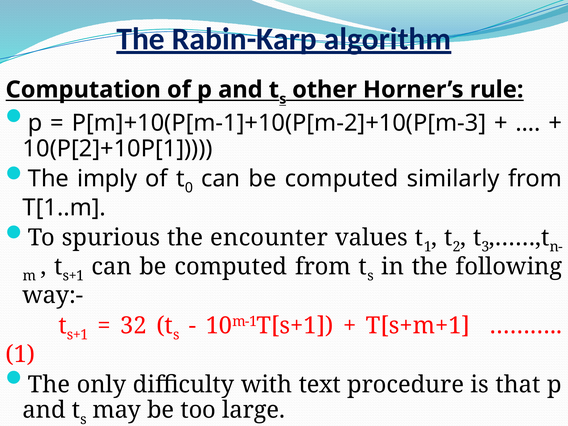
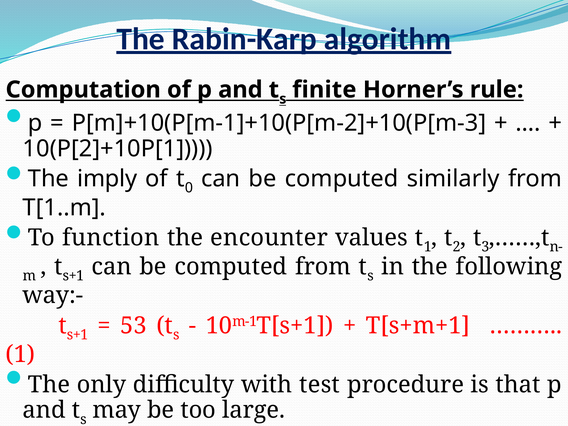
other: other -> finite
spurious: spurious -> function
32: 32 -> 53
text: text -> test
